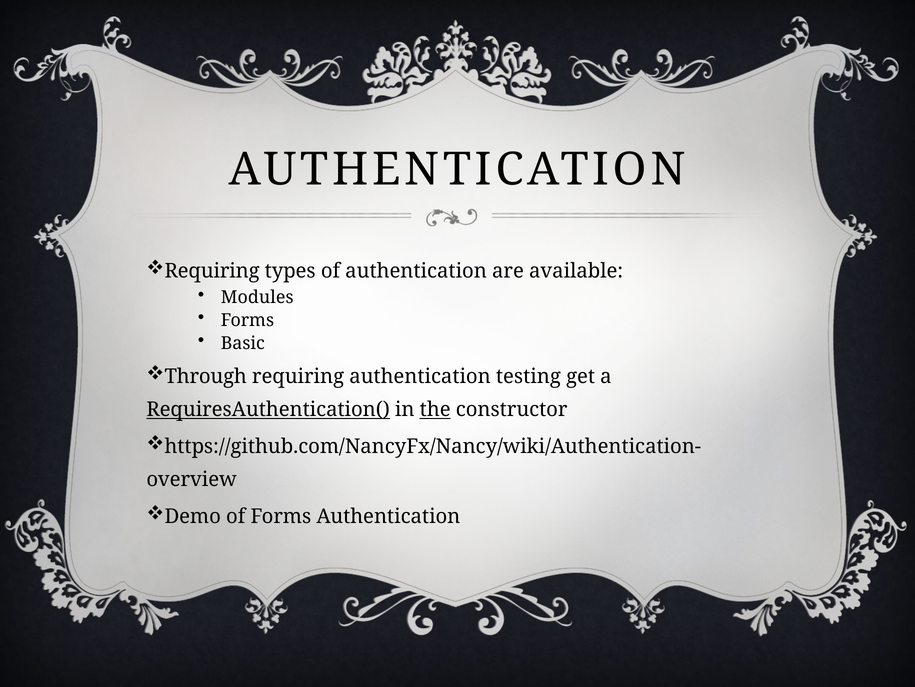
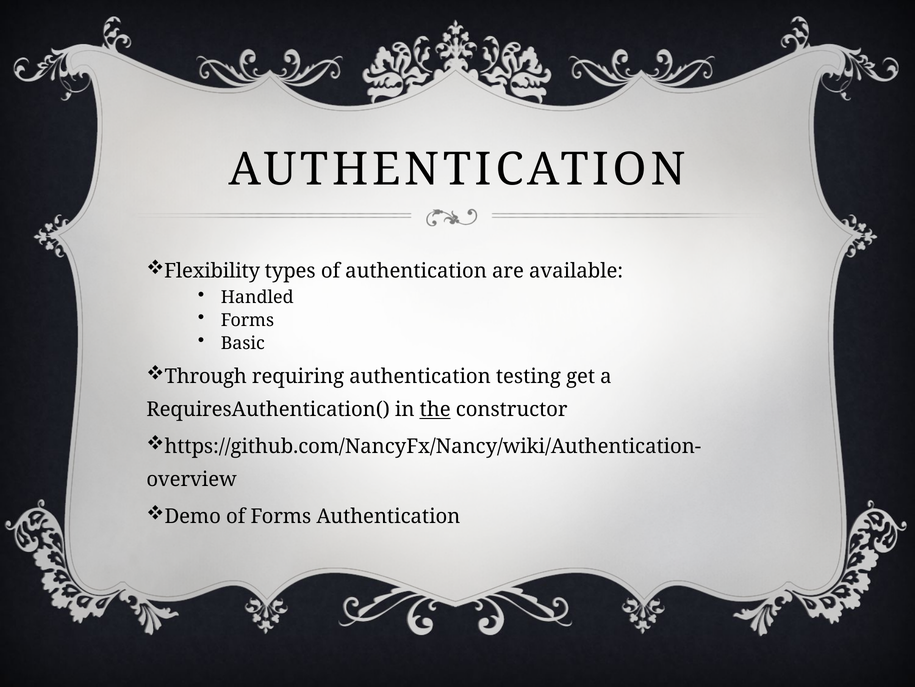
Requiring at (212, 271): Requiring -> Flexibility
Modules: Modules -> Handled
RequiresAuthentication( underline: present -> none
